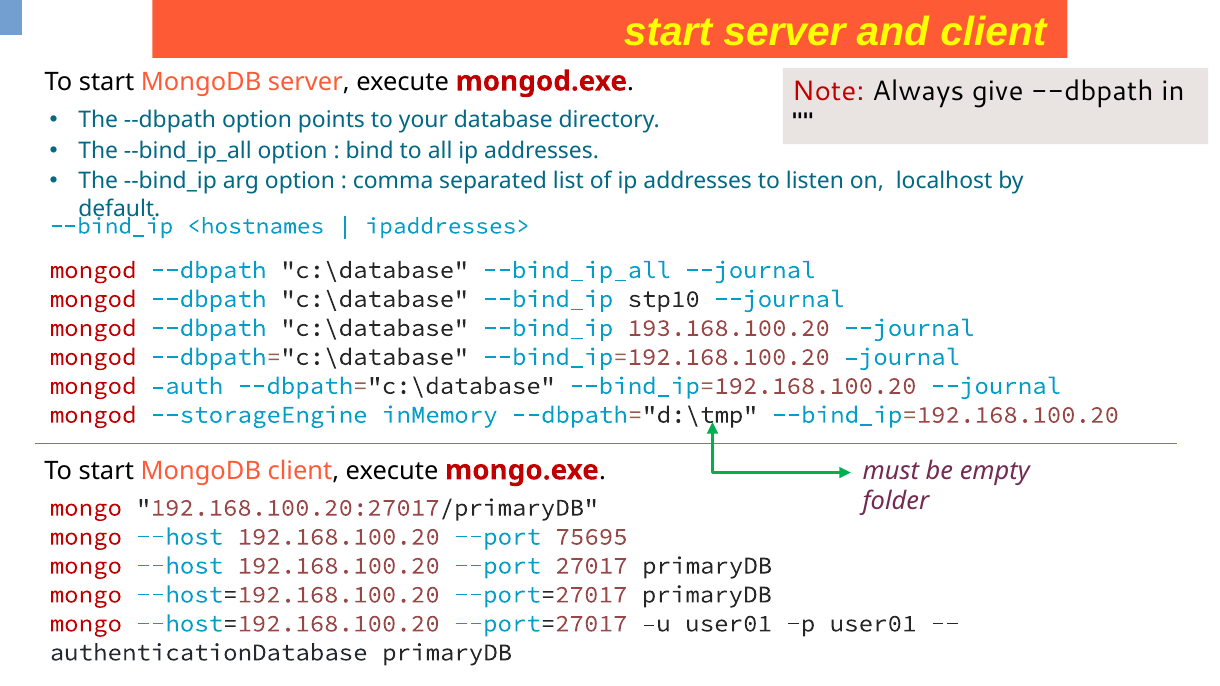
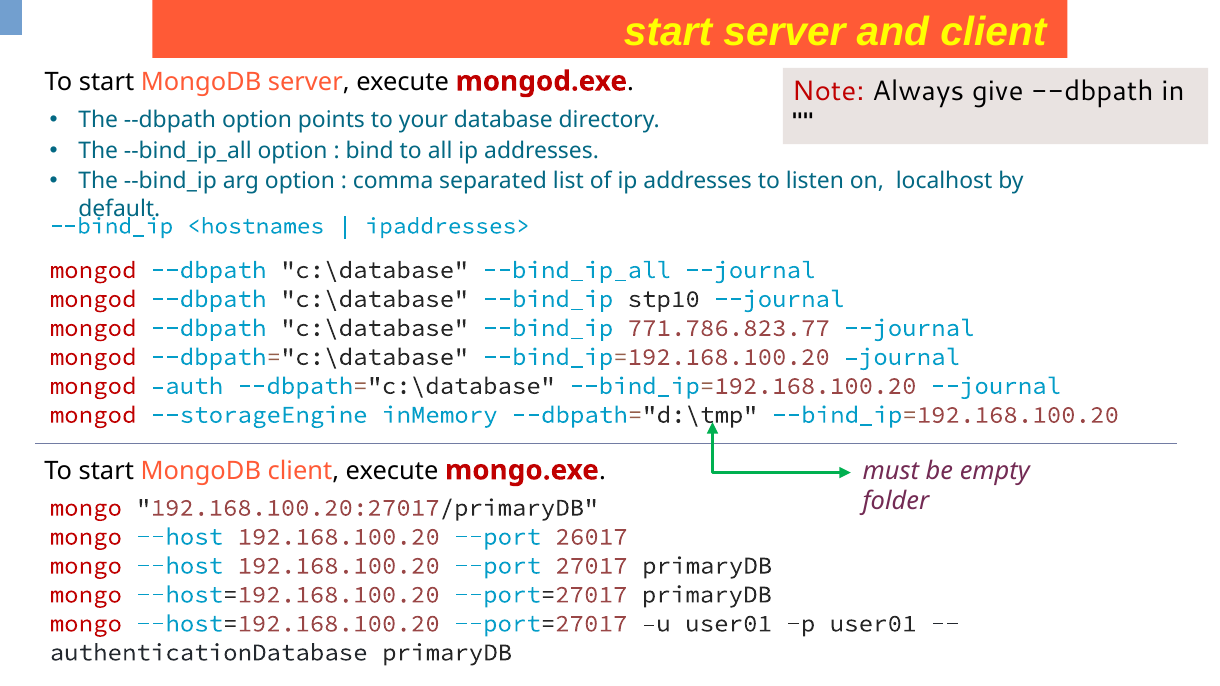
193.168.100.20: 193.168.100.20 -> 771.786.823.77
75695: 75695 -> 26017
